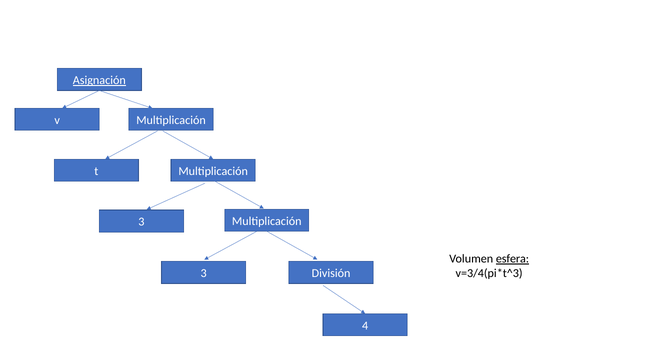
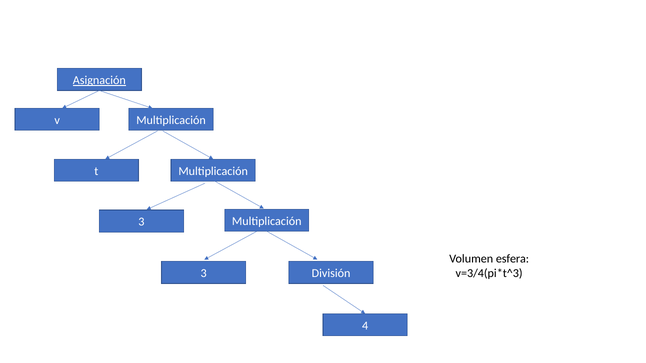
esfera underline: present -> none
